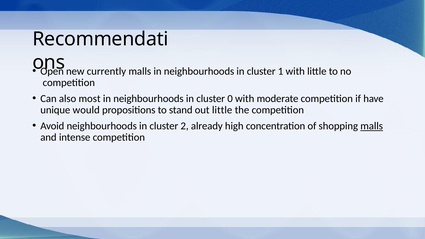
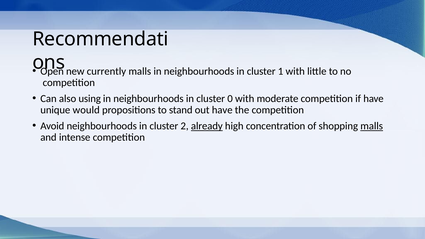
most: most -> using
out little: little -> have
already underline: none -> present
